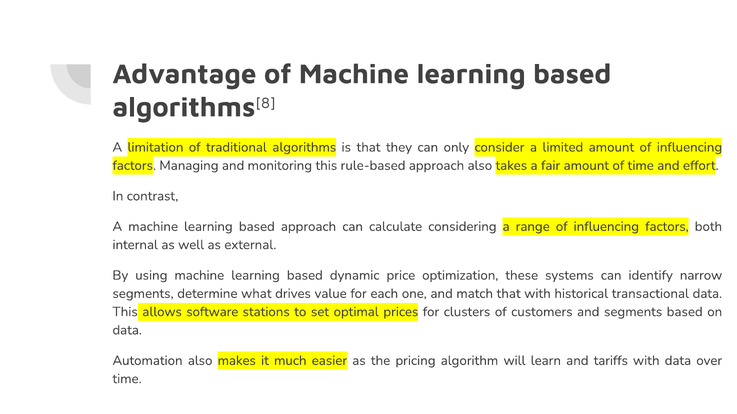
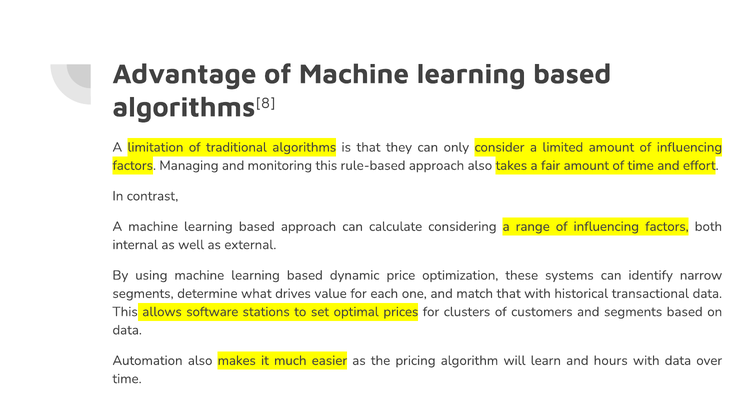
tariffs: tariffs -> hours
